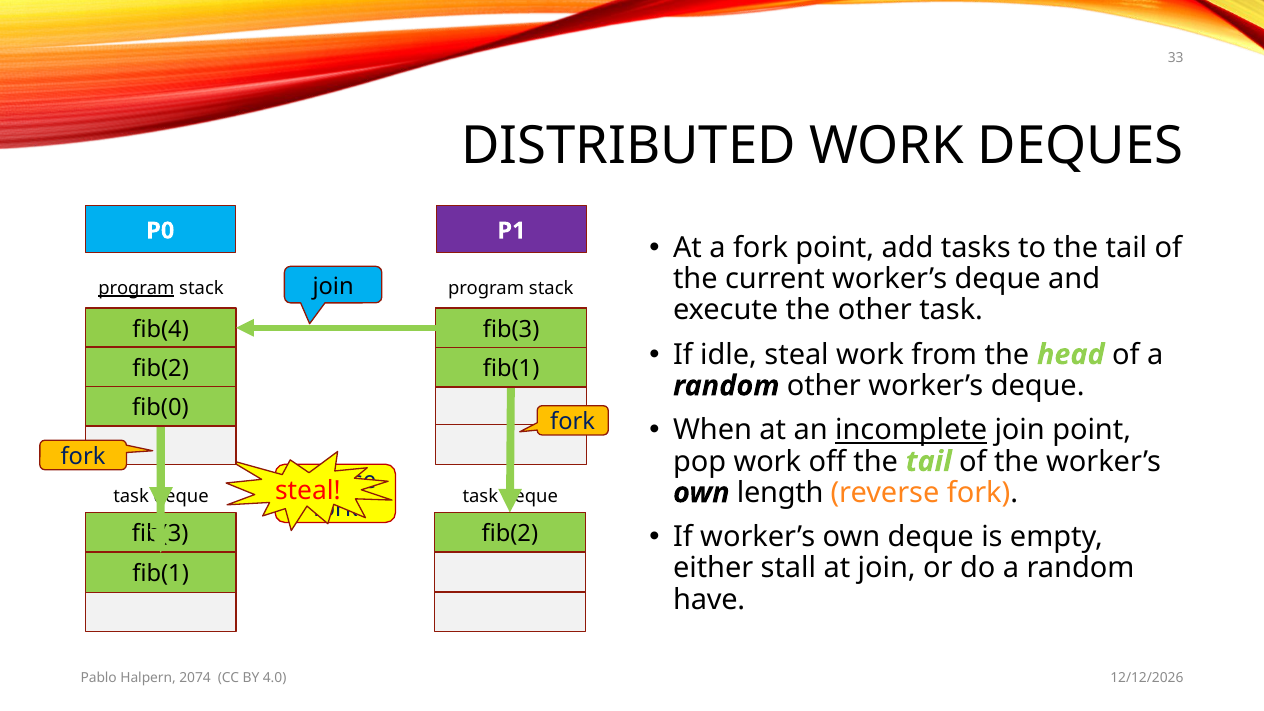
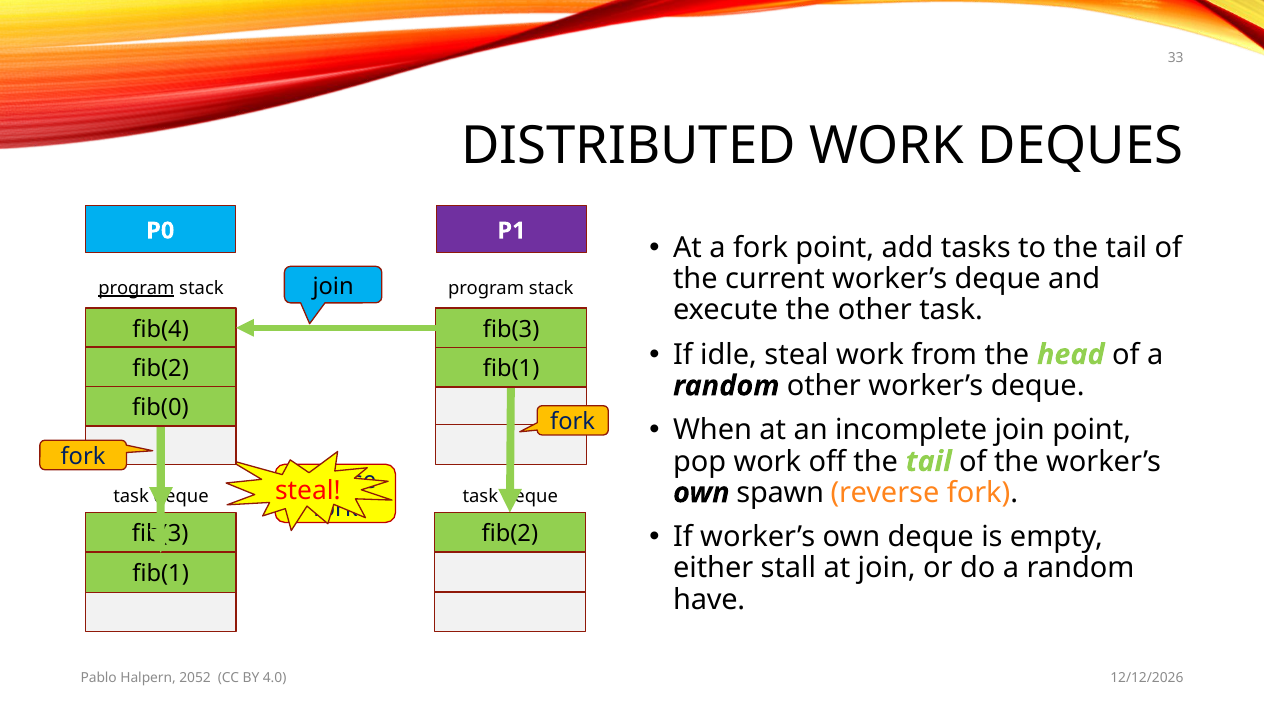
incomplete underline: present -> none
length: length -> spawn
2074: 2074 -> 2052
